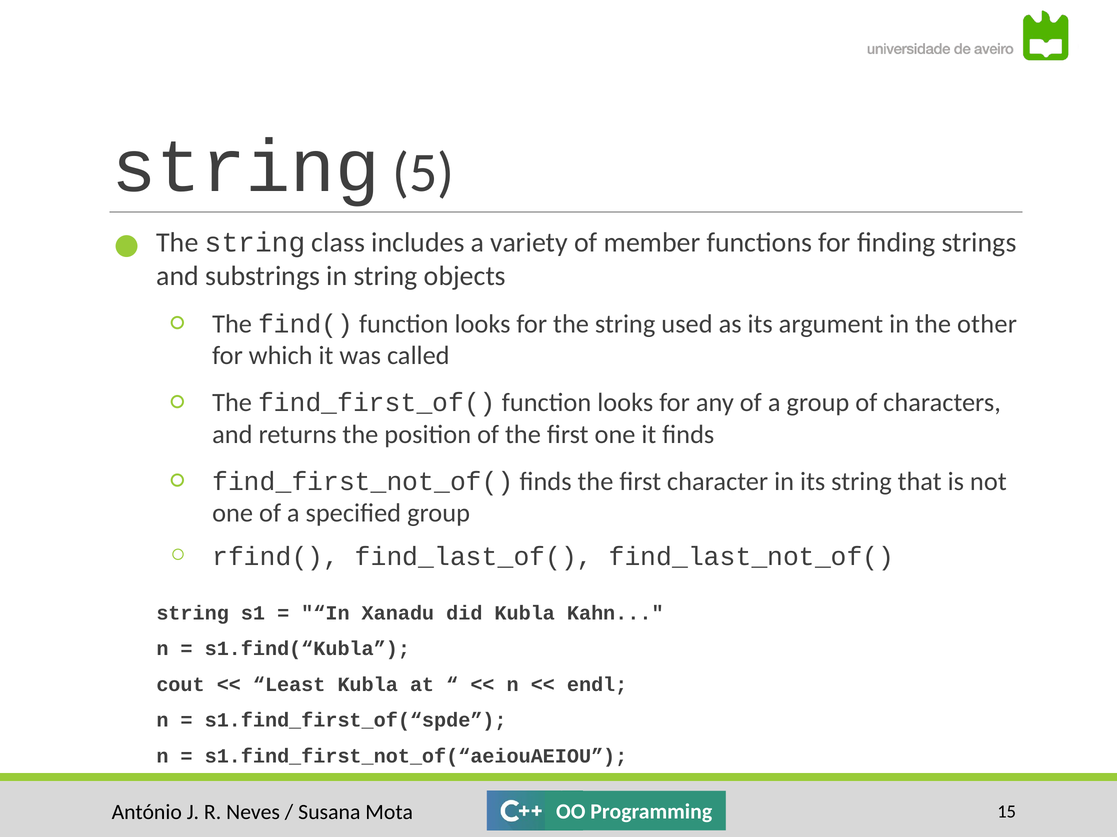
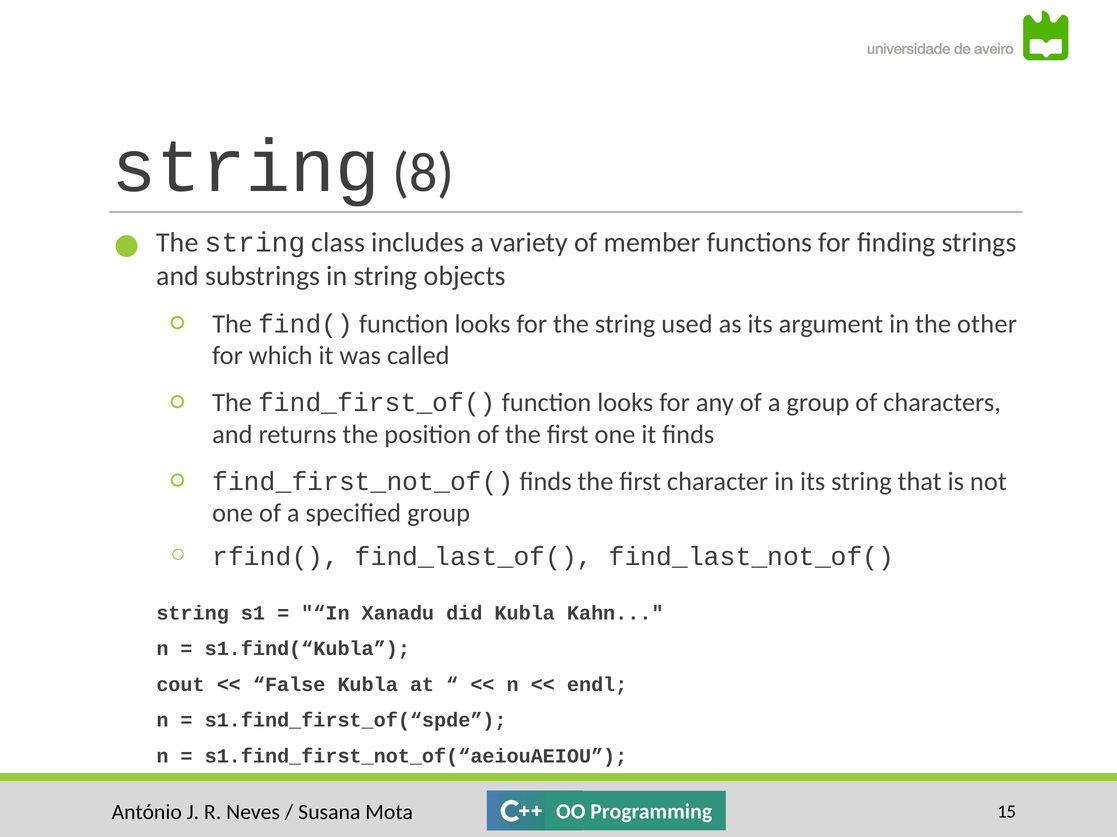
5: 5 -> 8
Least: Least -> False
